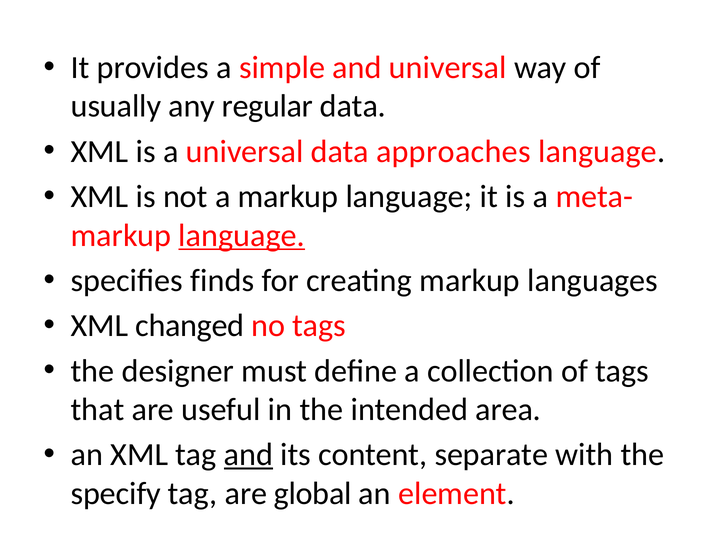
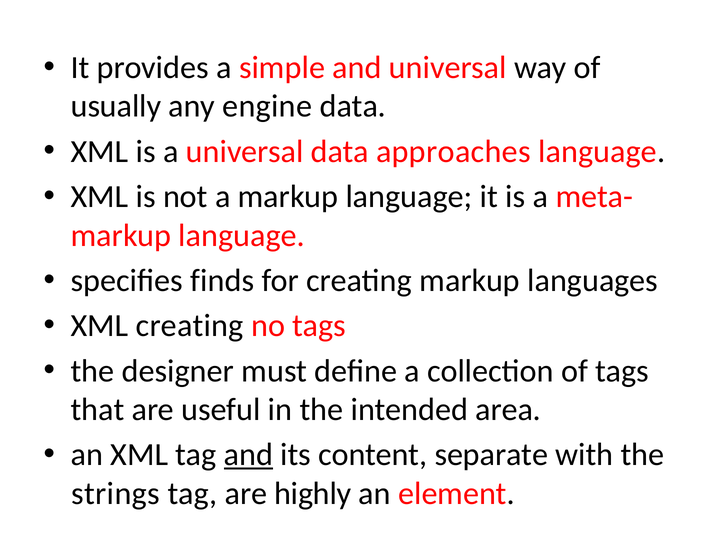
regular: regular -> engine
language at (242, 235) underline: present -> none
XML changed: changed -> creating
specify: specify -> strings
global: global -> highly
